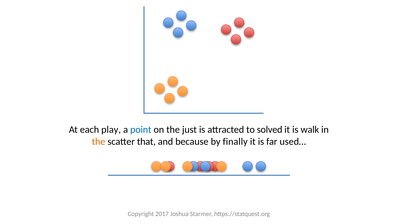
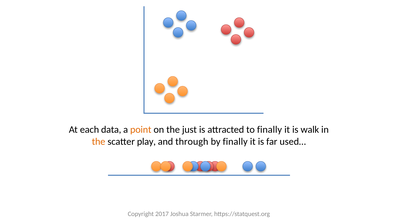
play: play -> data
point colour: blue -> orange
to solved: solved -> finally
that: that -> play
because: because -> through
